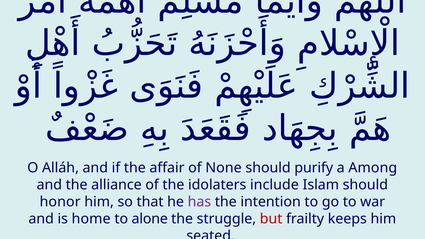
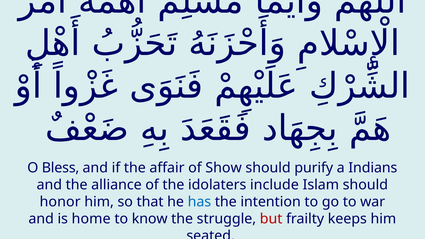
Alláh: Alláh -> Bless
None: None -> Show
Among: Among -> Indians
has colour: purple -> blue
alone: alone -> know
